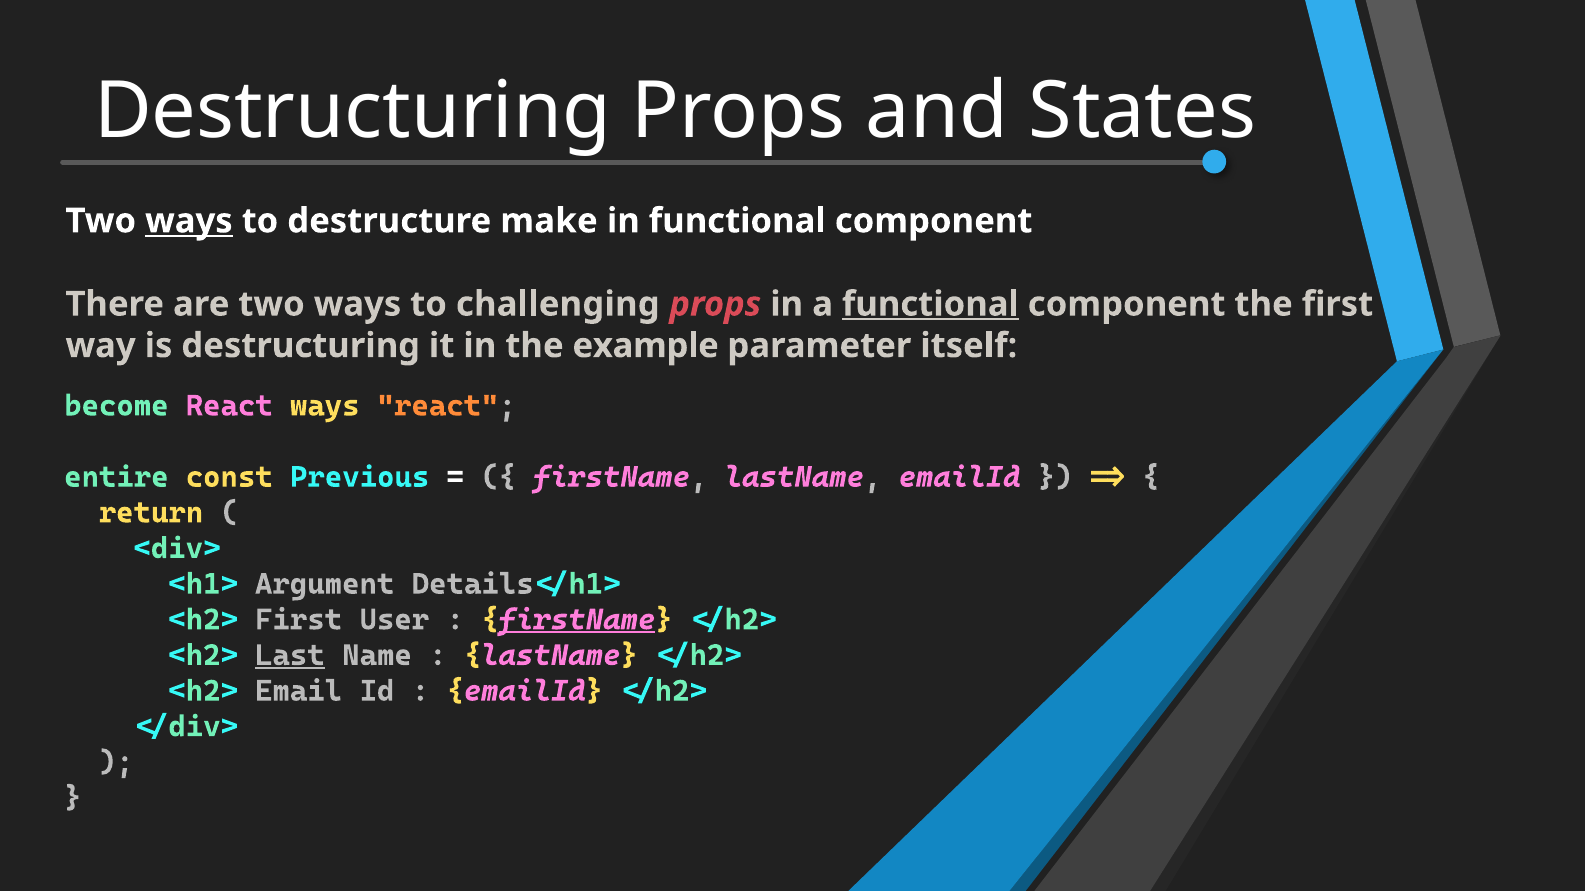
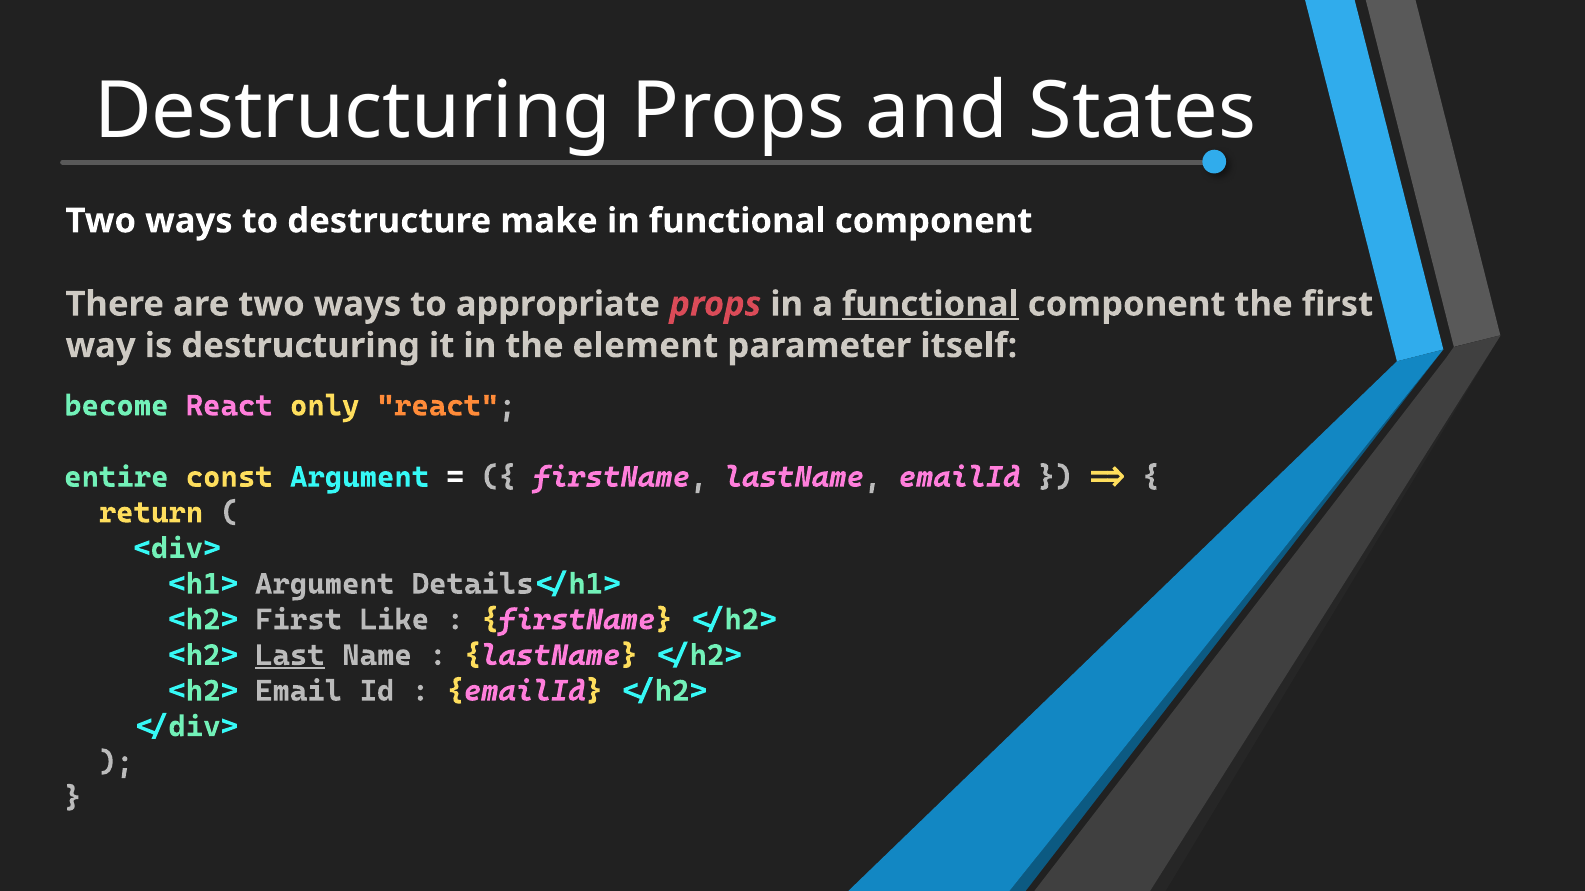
ways at (189, 221) underline: present -> none
challenging: challenging -> appropriate
example: example -> element
React ways: ways -> only
const Previous: Previous -> Argument
User: User -> Like
firstName at (577, 620) underline: present -> none
